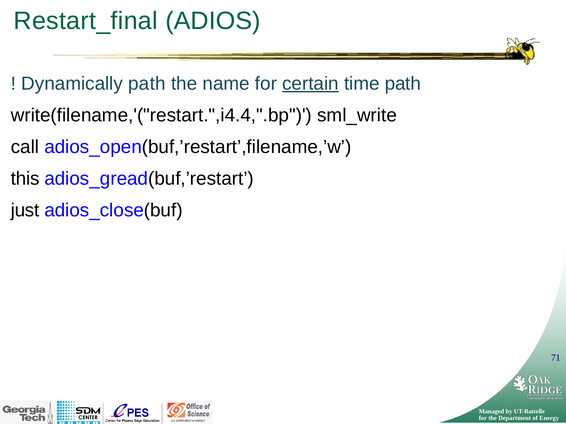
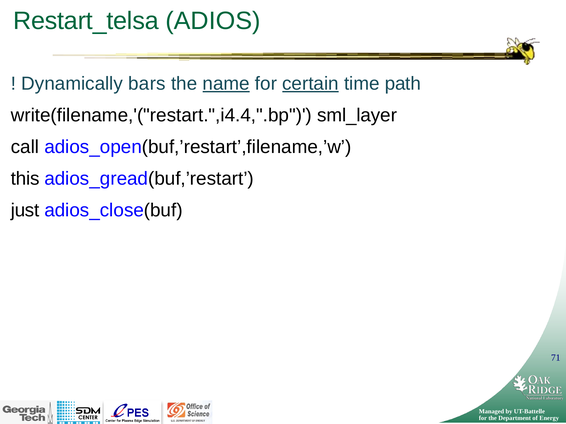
Restart_final: Restart_final -> Restart_telsa
Dynamically path: path -> bars
name underline: none -> present
sml_write: sml_write -> sml_layer
